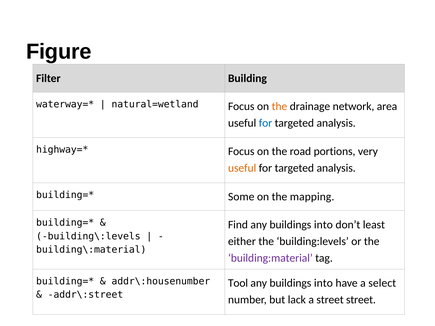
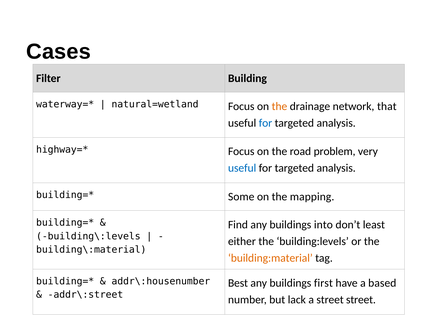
Figure: Figure -> Cases
area: area -> that
portions: portions -> problem
useful at (242, 168) colour: orange -> blue
building:material colour: purple -> orange
Tool: Tool -> Best
into at (323, 283): into -> first
select: select -> based
